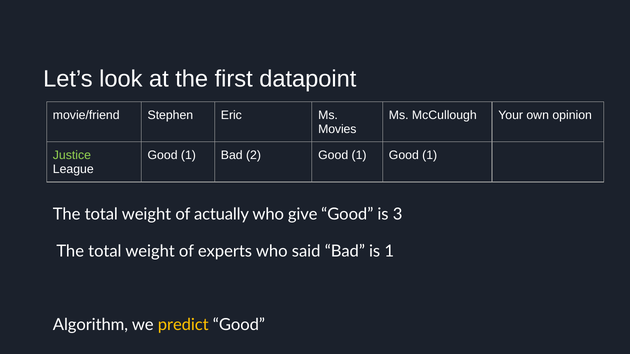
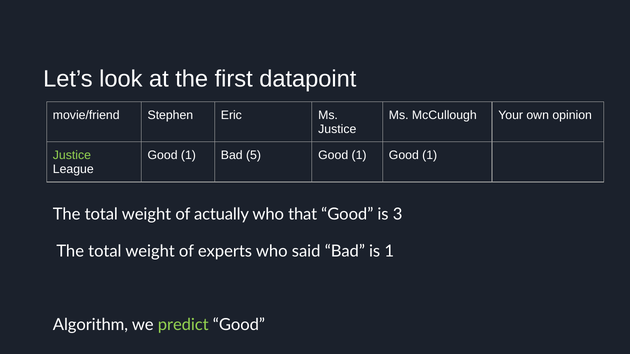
Movies at (337, 129): Movies -> Justice
2: 2 -> 5
give: give -> that
predict colour: yellow -> light green
